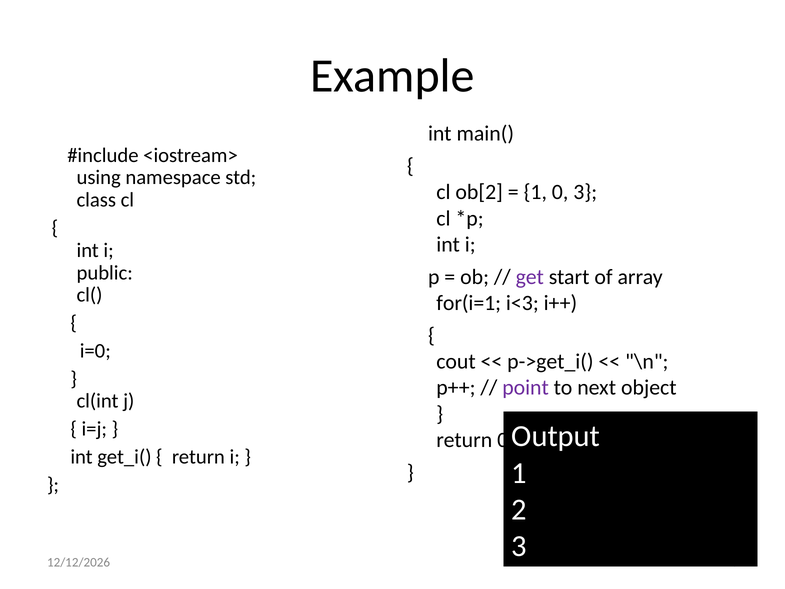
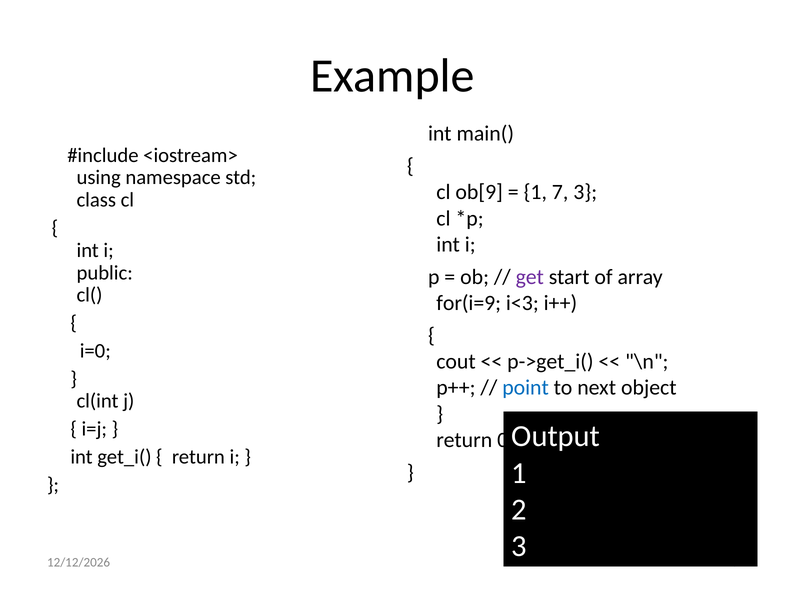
ob[2: ob[2 -> ob[9
1 0: 0 -> 7
for(i=1: for(i=1 -> for(i=9
point colour: purple -> blue
